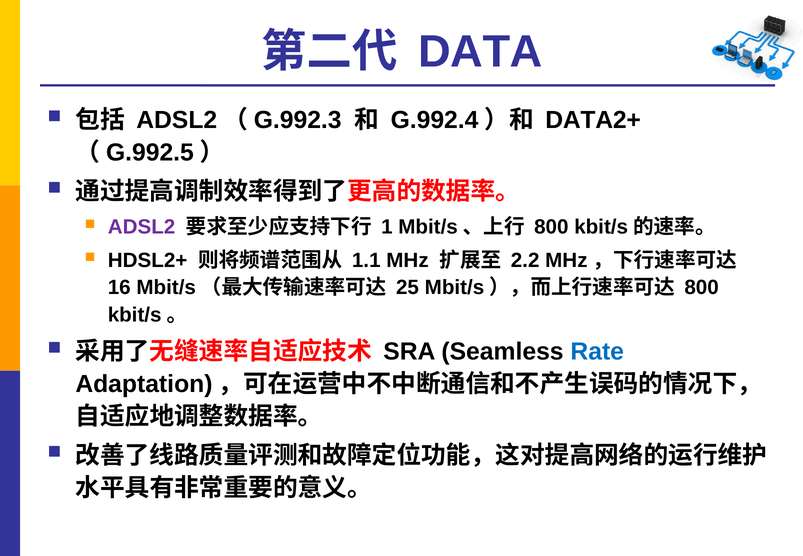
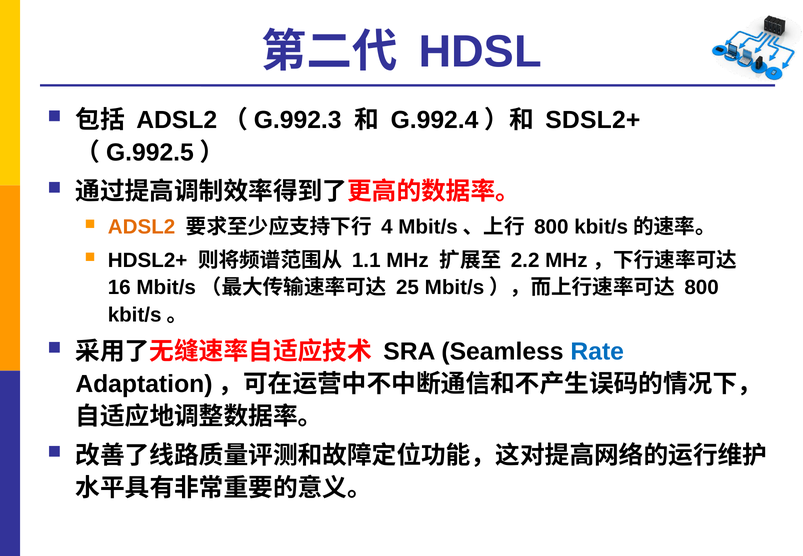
DATA: DATA -> HDSL
DATA2+: DATA2+ -> SDSL2+
ADSL2 colour: purple -> orange
1: 1 -> 4
